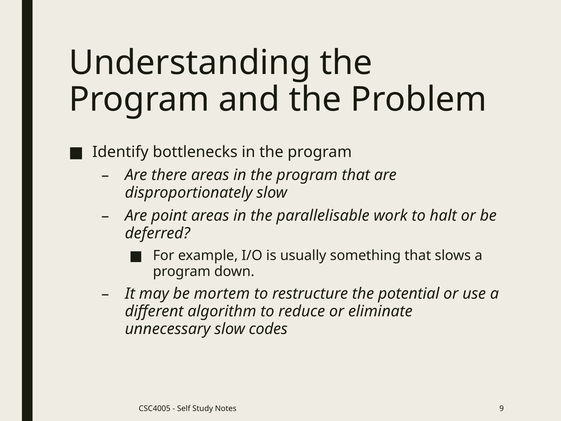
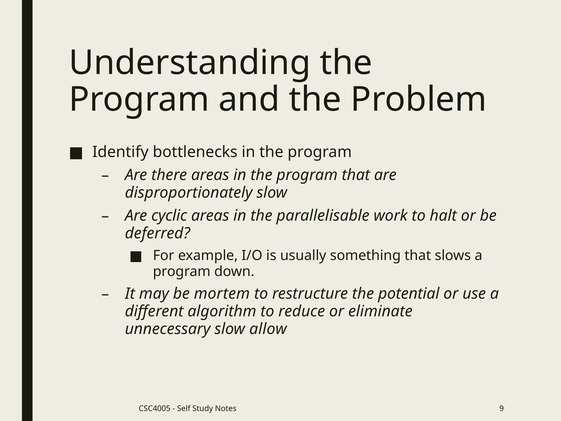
point: point -> cyclic
codes: codes -> allow
